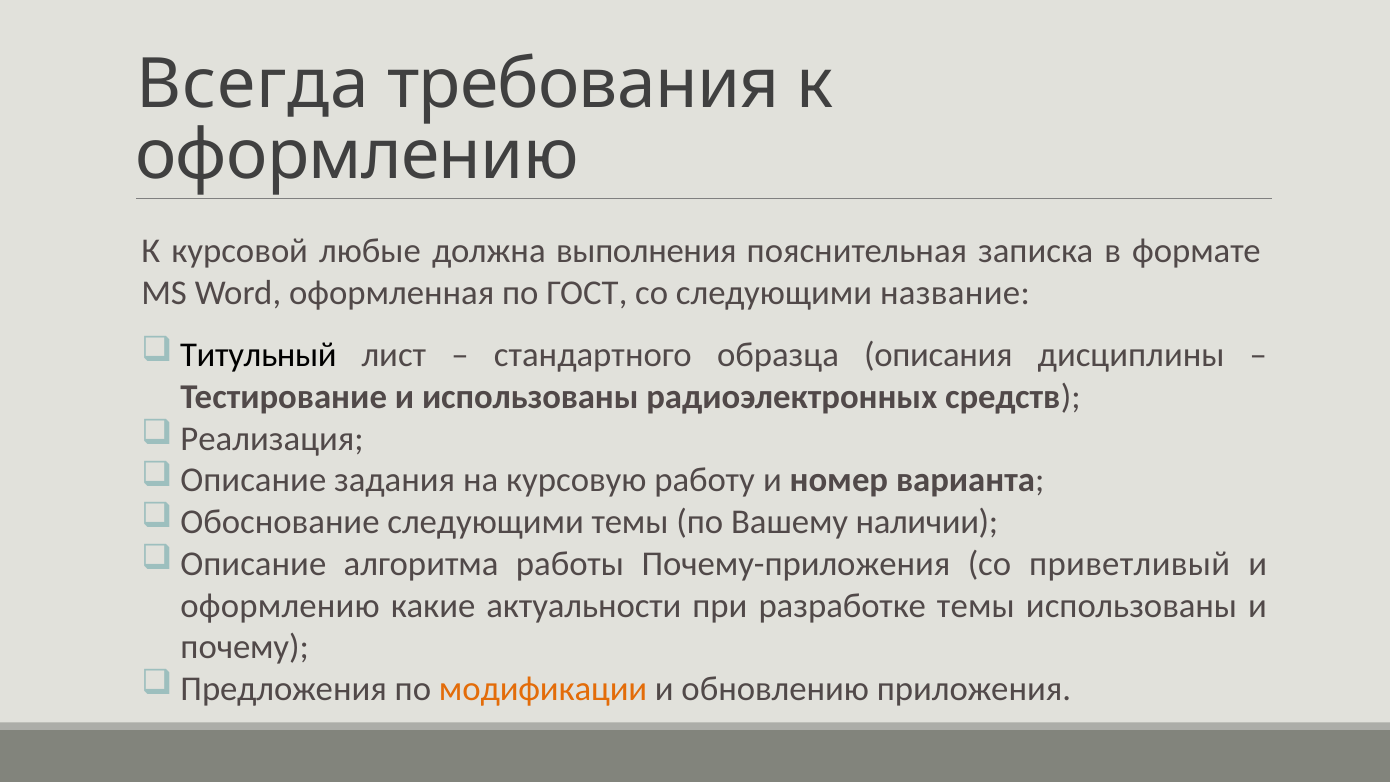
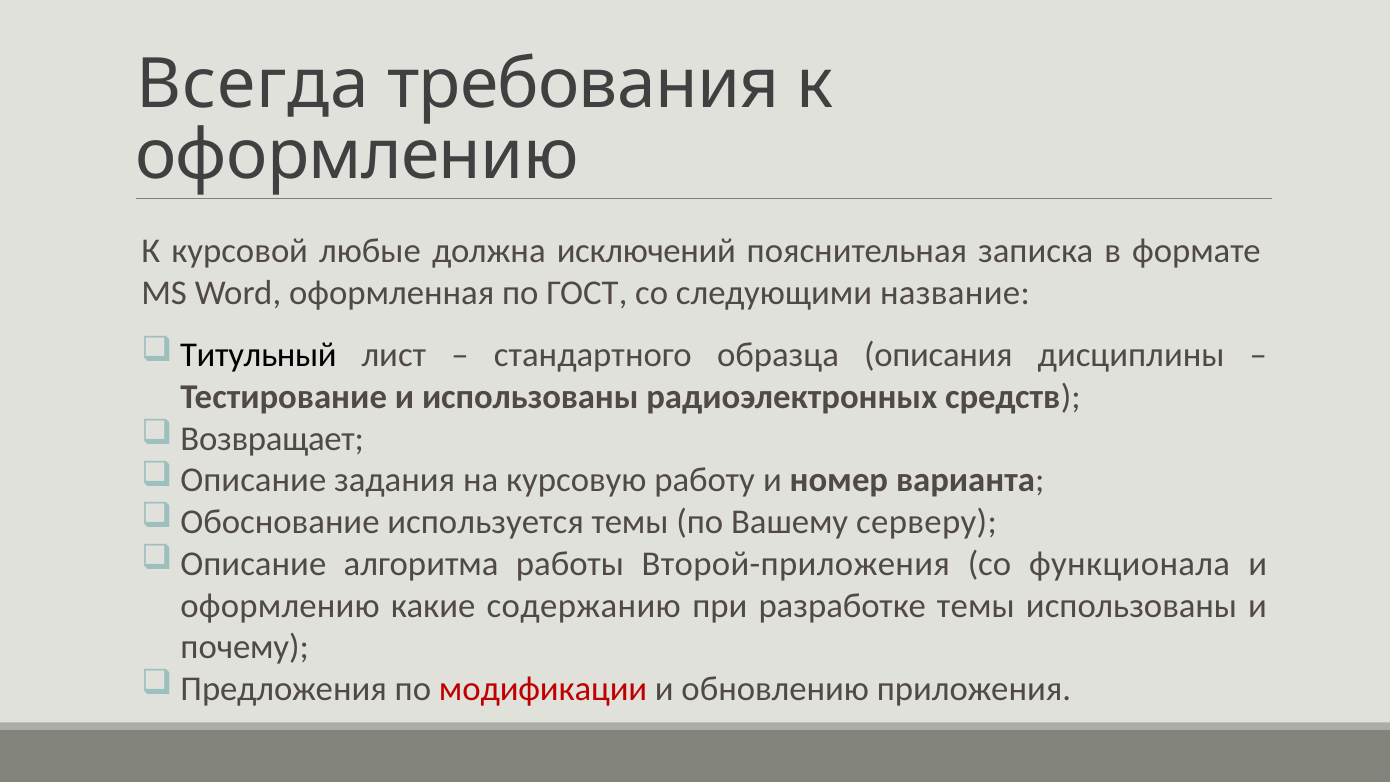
выполнения: выполнения -> исключений
Реализация: Реализация -> Возвращает
Обоснование следующими: следующими -> используется
наличии: наличии -> серверу
Почему-приложения: Почему-приложения -> Второй-приложения
приветливый: приветливый -> функционала
актуальности: актуальности -> содержанию
модификации colour: orange -> red
